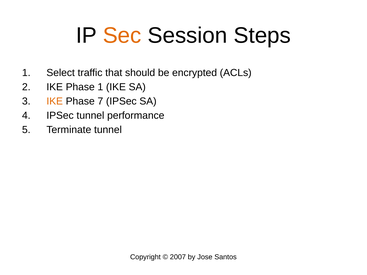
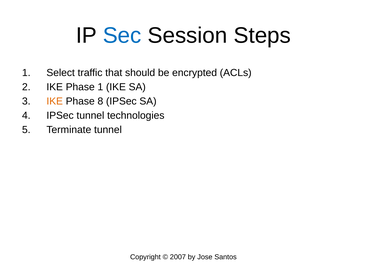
Sec colour: orange -> blue
7: 7 -> 8
performance: performance -> technologies
